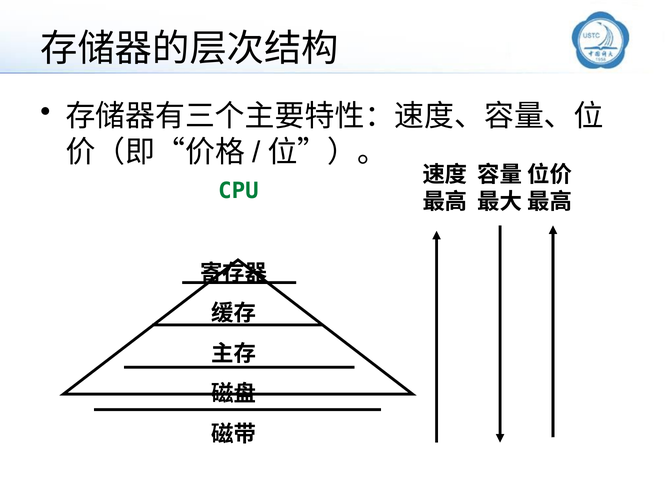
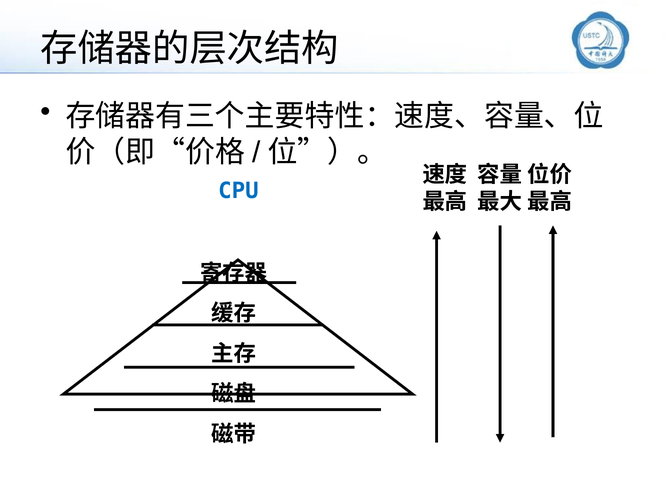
CPU colour: green -> blue
